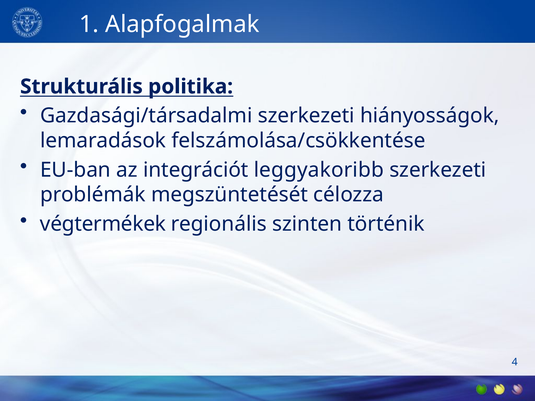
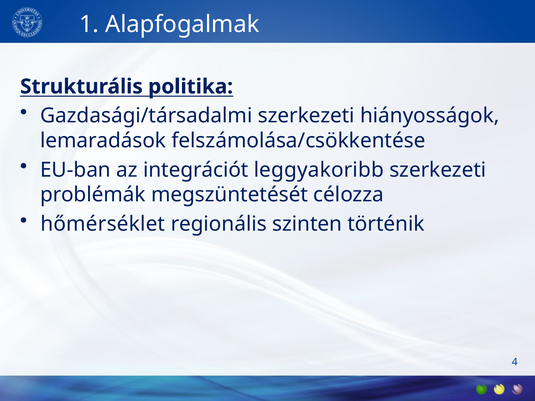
végtermékek: végtermékek -> hőmérséklet
